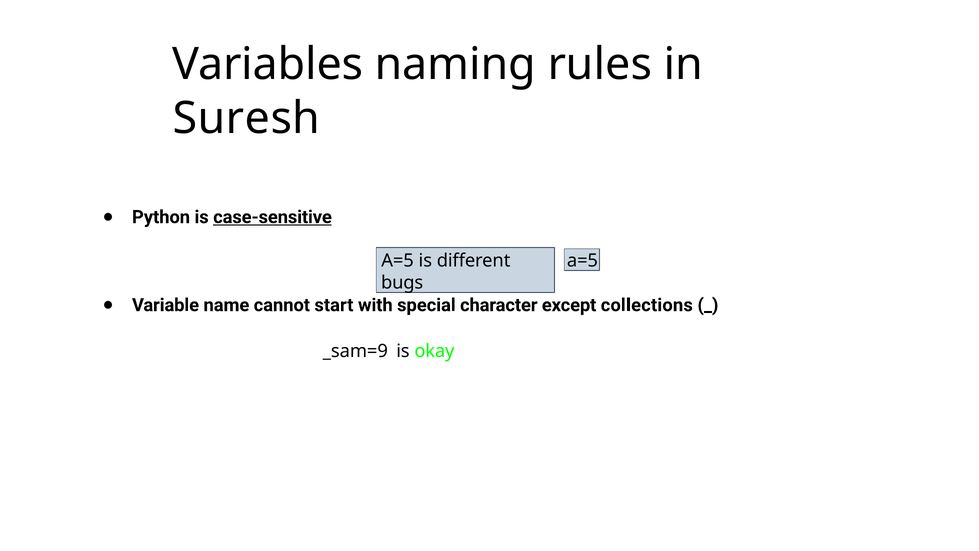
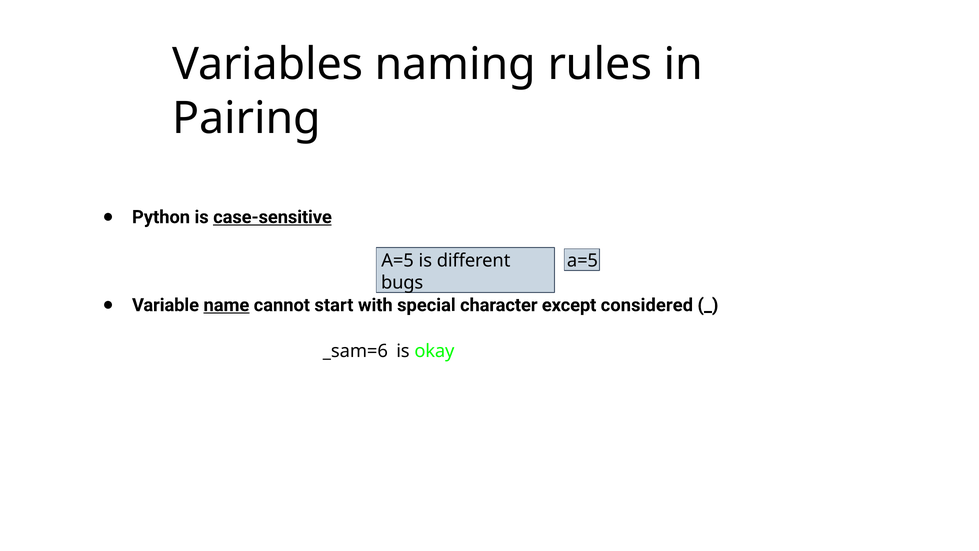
Suresh: Suresh -> Pairing
name underline: none -> present
collections: collections -> considered
_sam=9: _sam=9 -> _sam=6
